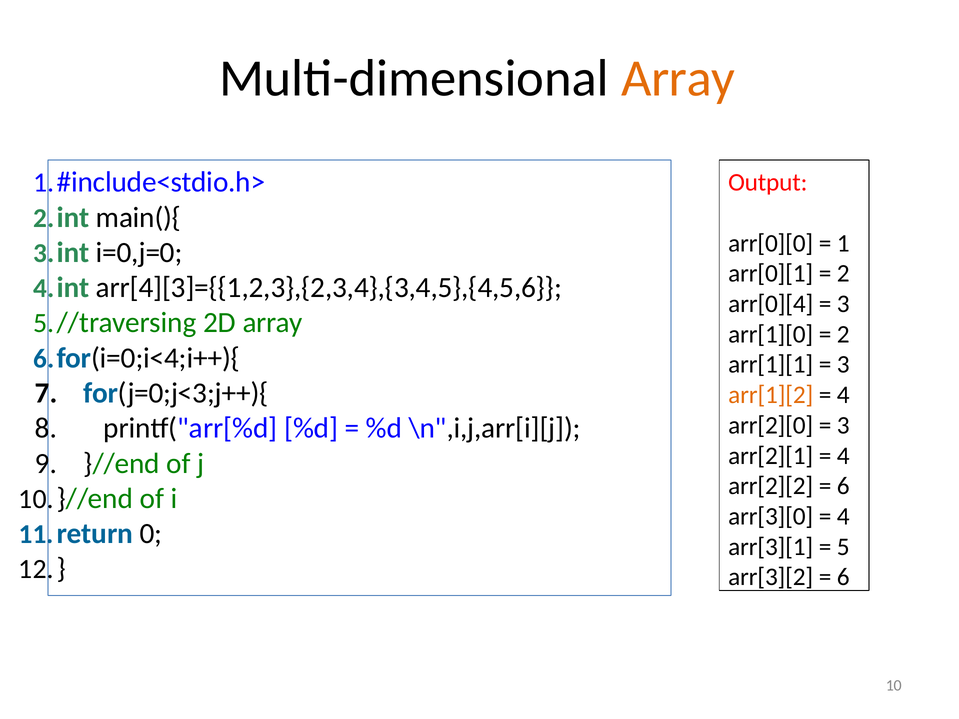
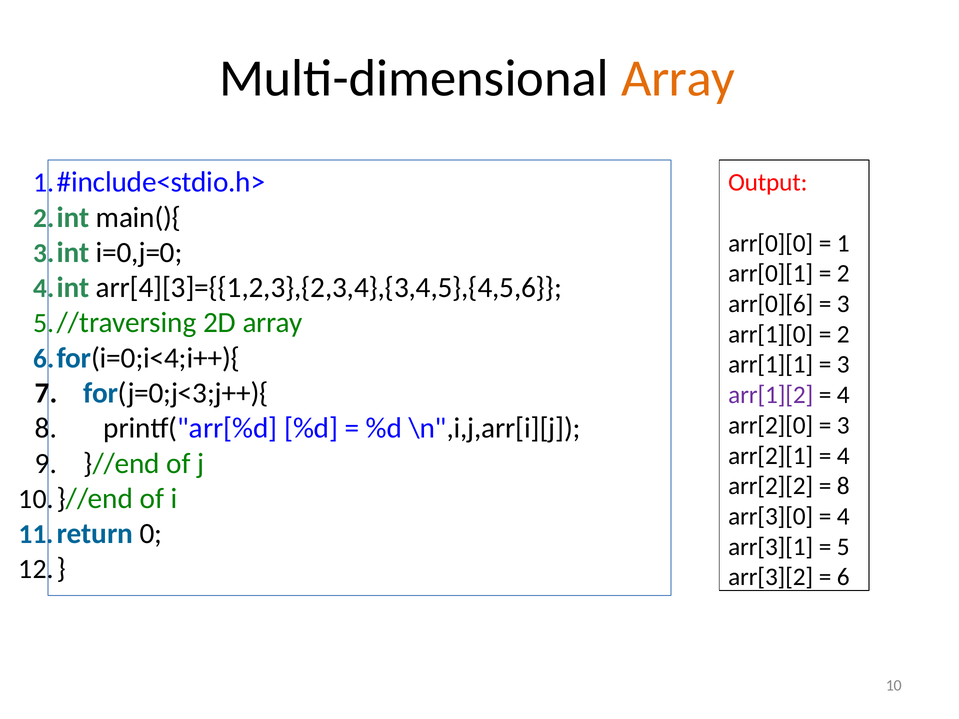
arr[0][4: arr[0][4 -> arr[0][6
arr[1][2 colour: orange -> purple
6 at (843, 486): 6 -> 8
